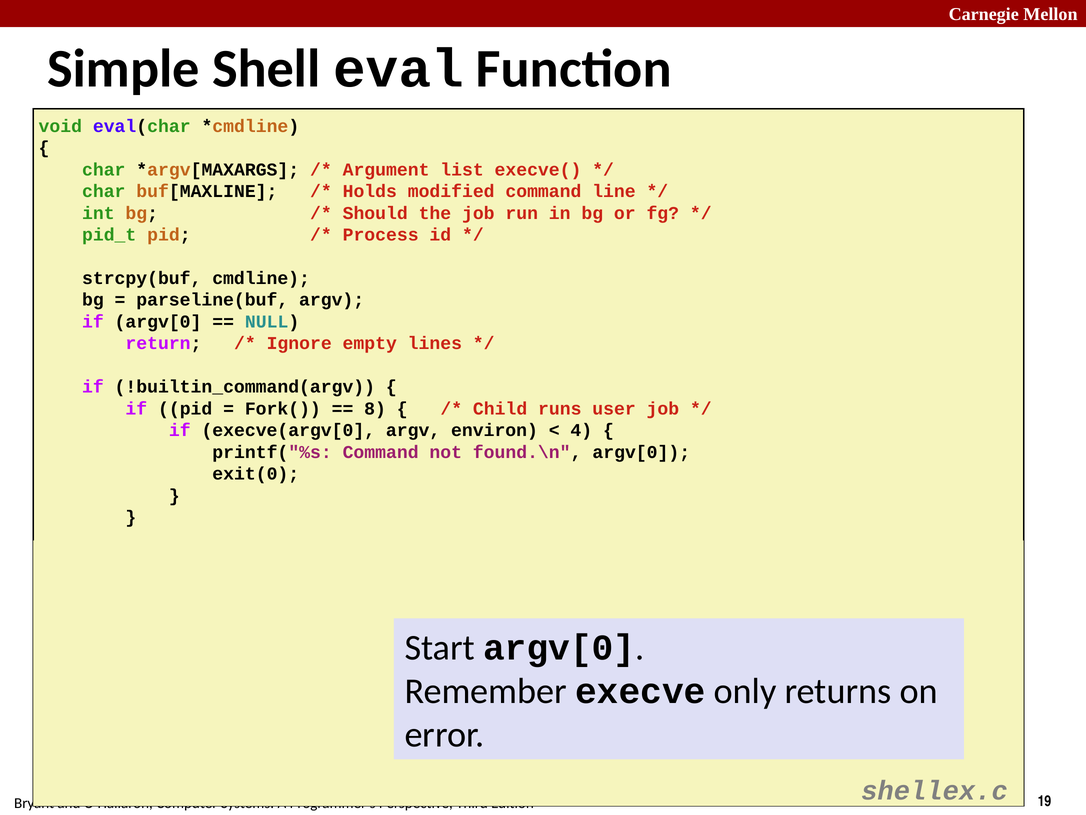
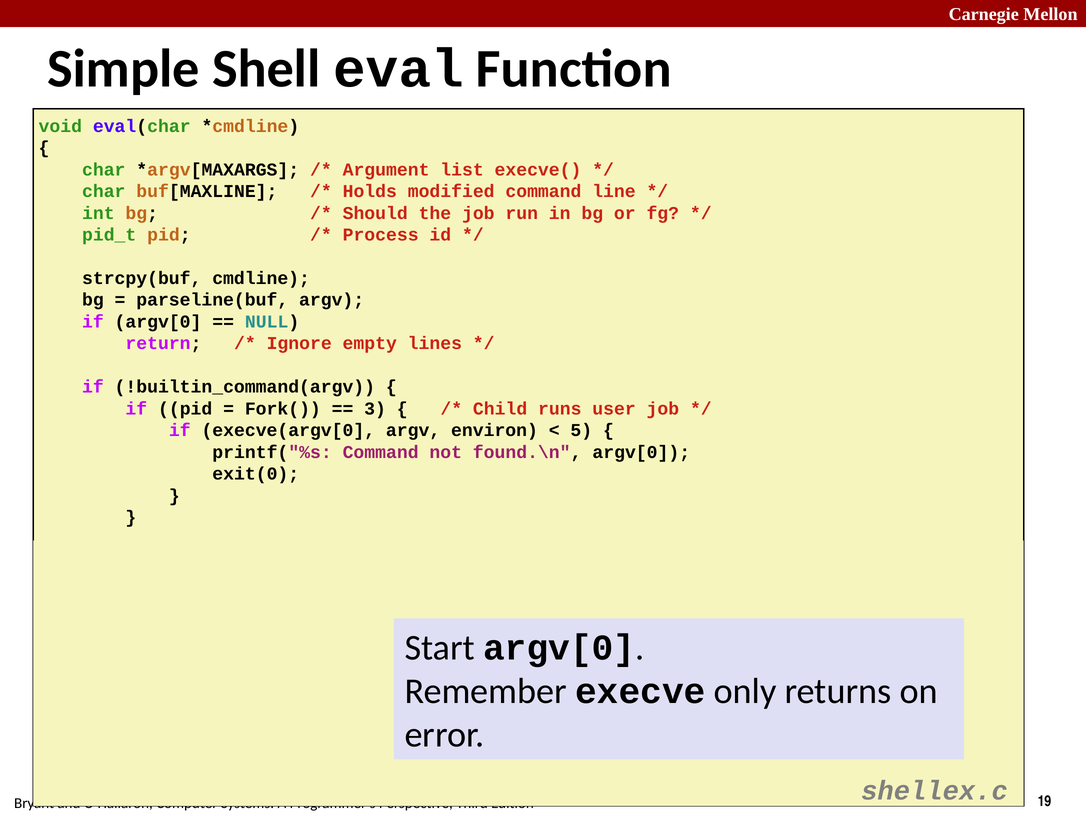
8: 8 -> 3
4: 4 -> 5
